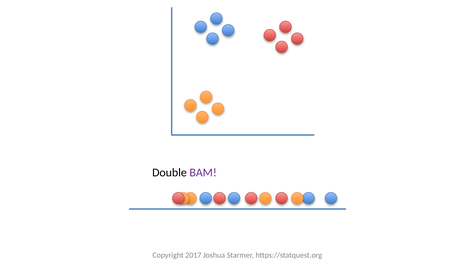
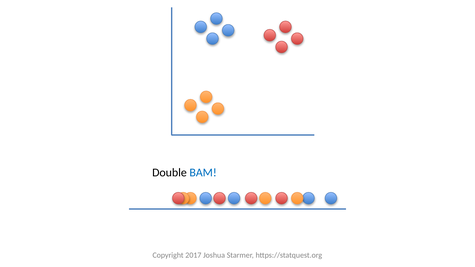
BAM colour: purple -> blue
